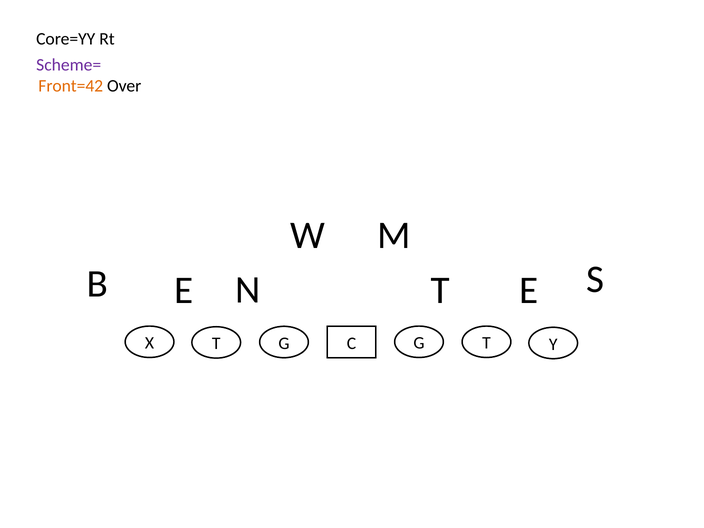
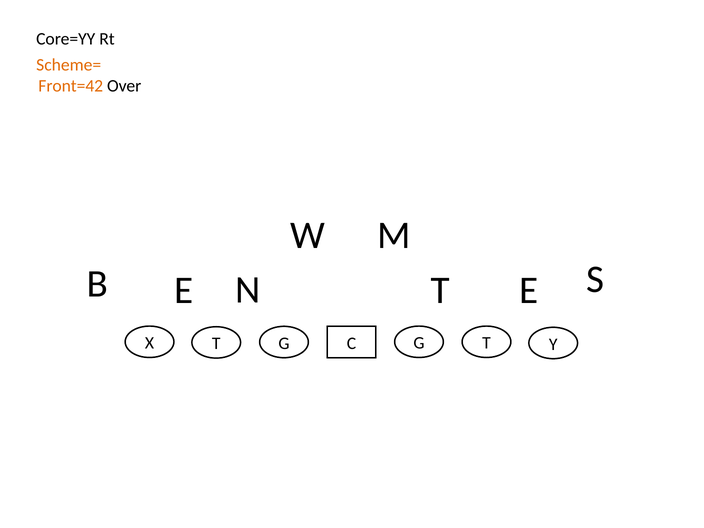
Scheme= colour: purple -> orange
